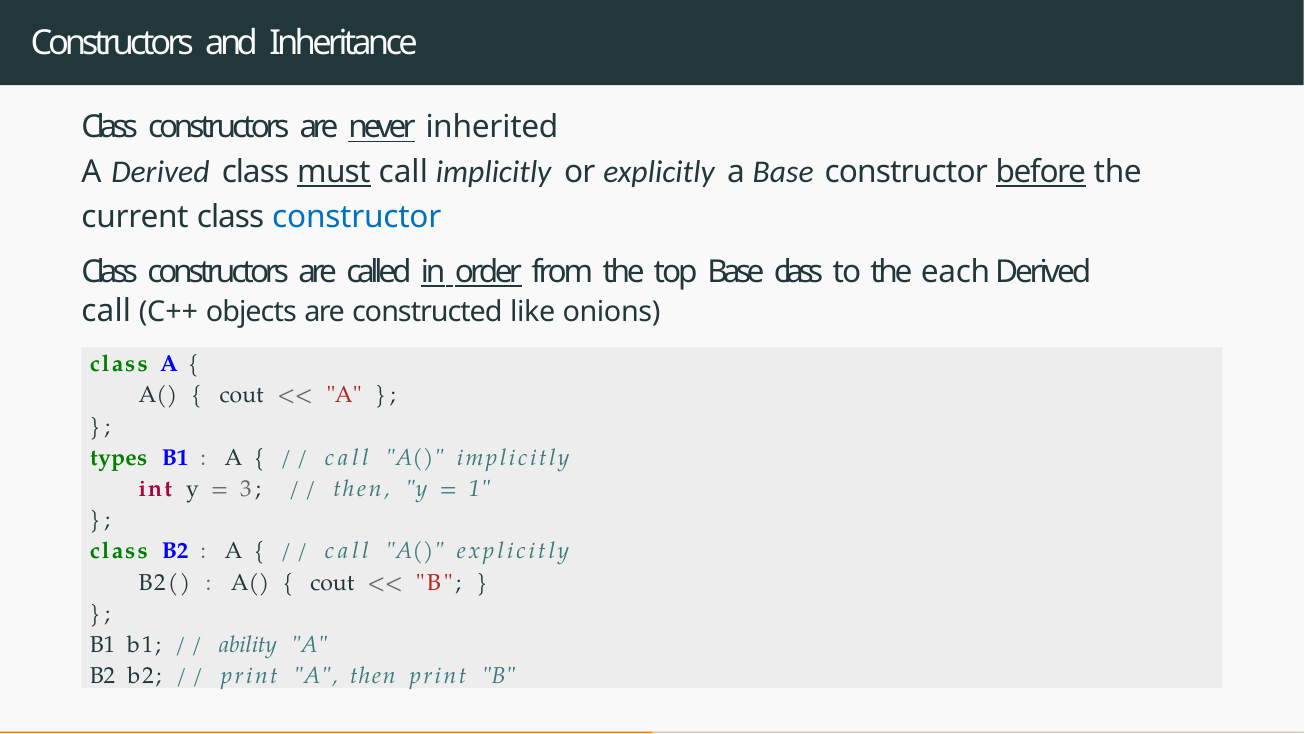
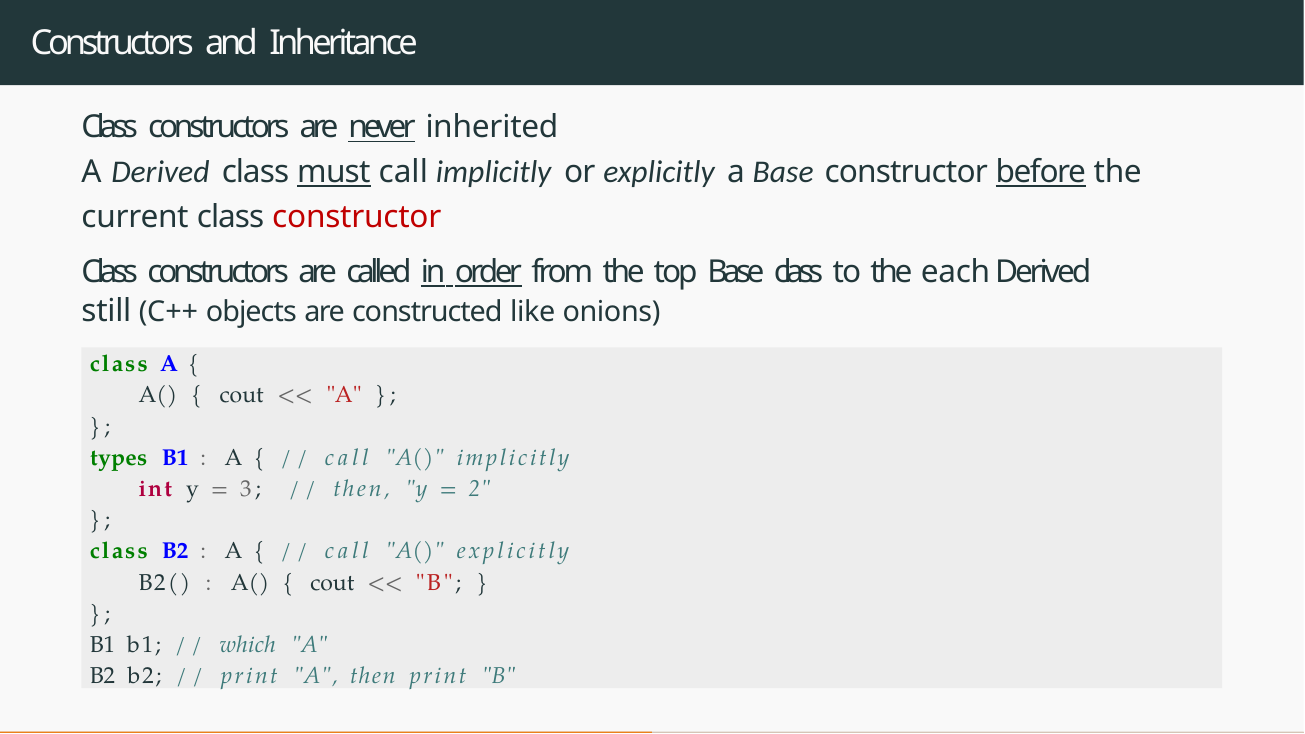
constructor at (357, 217) colour: blue -> red
call at (106, 311): call -> still
1: 1 -> 2
ability: ability -> which
